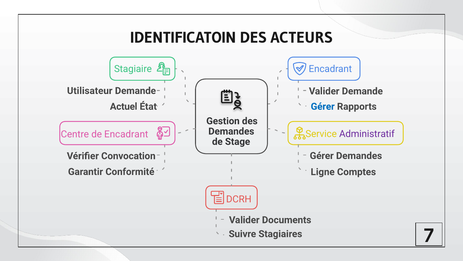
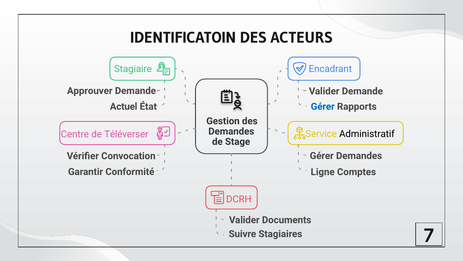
Utilisateur: Utilisateur -> Approuver
Administratif colour: purple -> black
de Encadrant: Encadrant -> Téléverser
